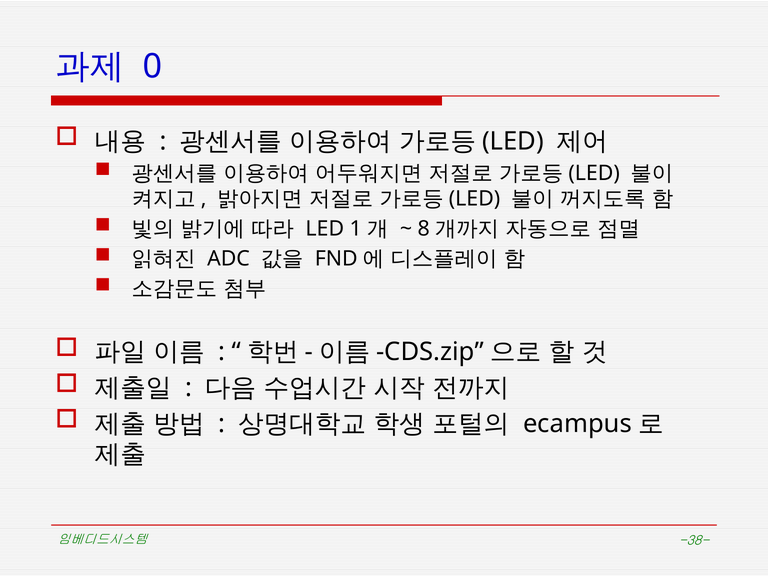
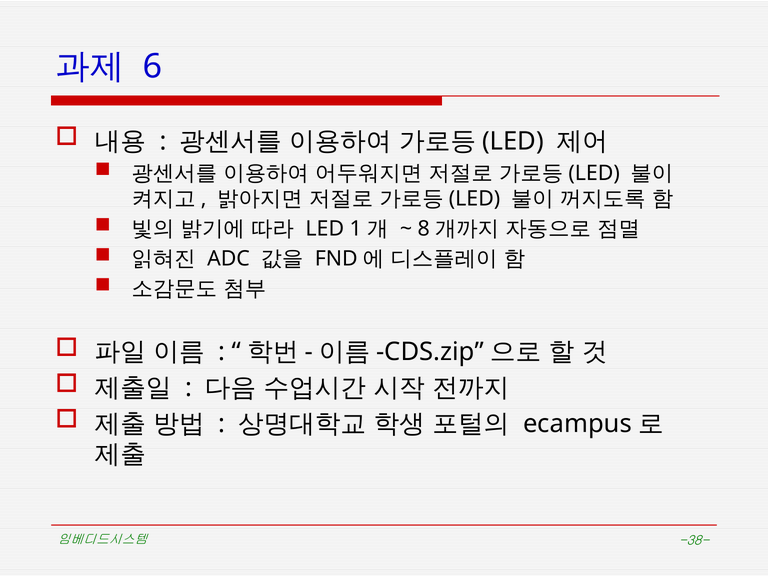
0: 0 -> 6
